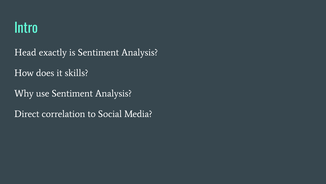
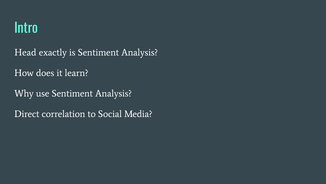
skills: skills -> learn
